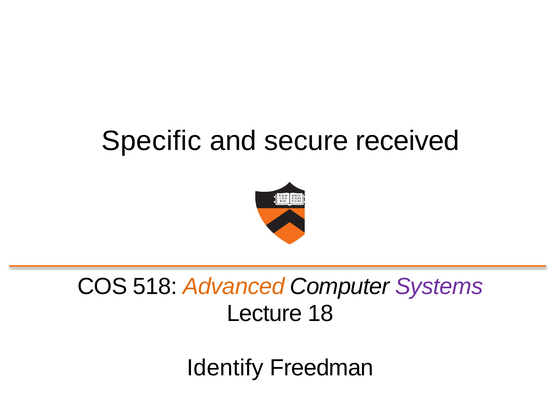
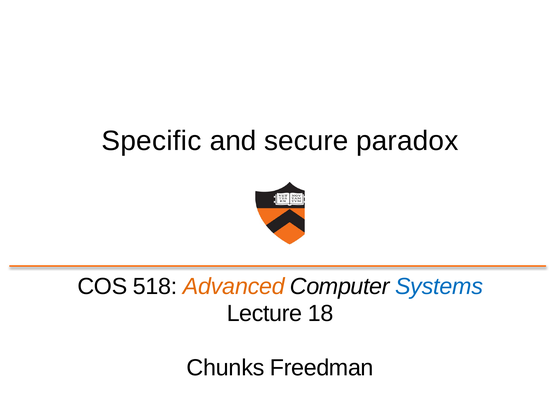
received: received -> paradox
Systems colour: purple -> blue
Identify: Identify -> Chunks
